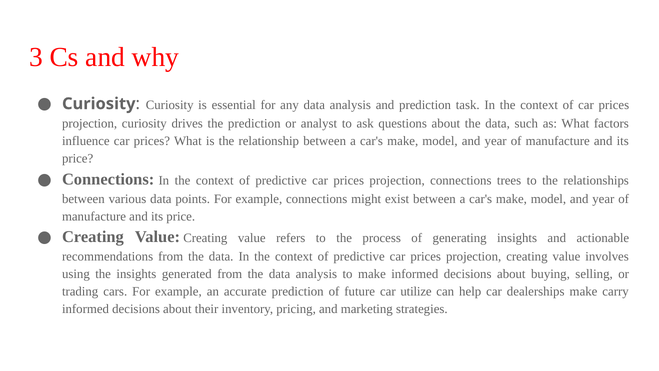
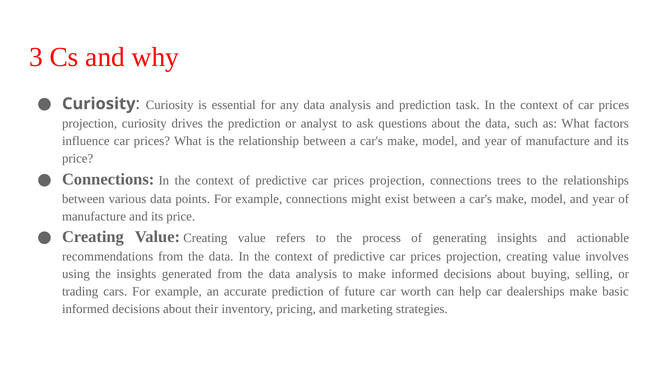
utilize: utilize -> worth
carry: carry -> basic
